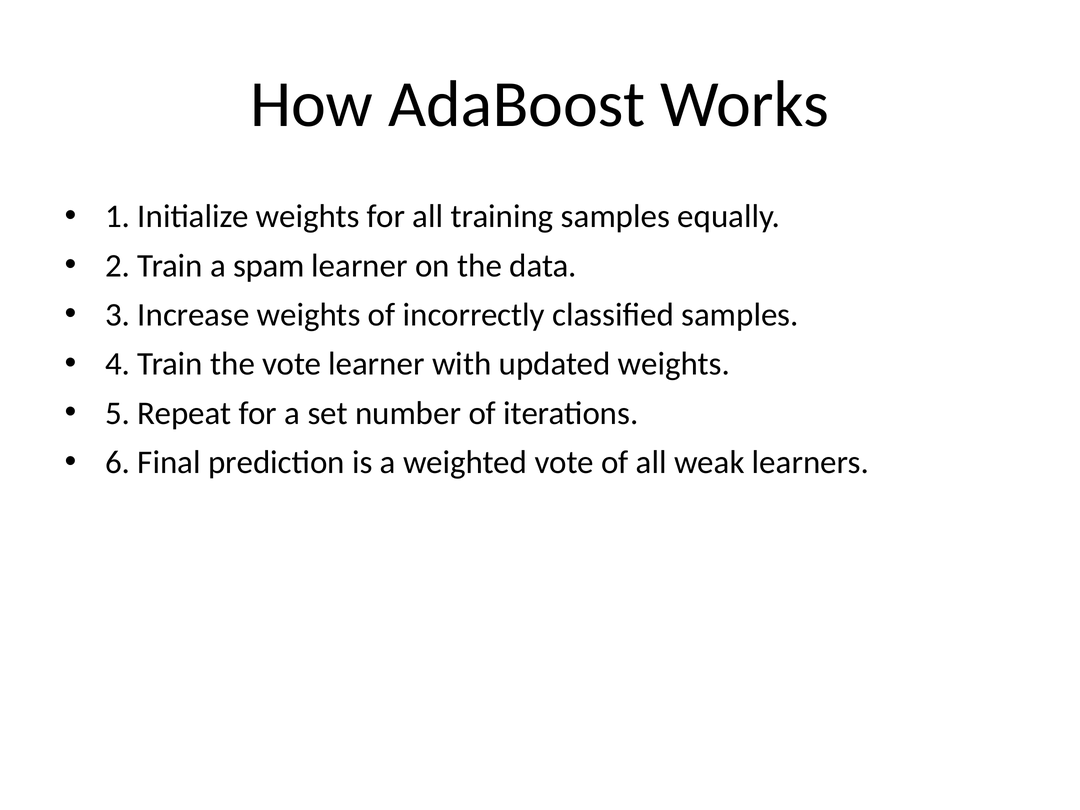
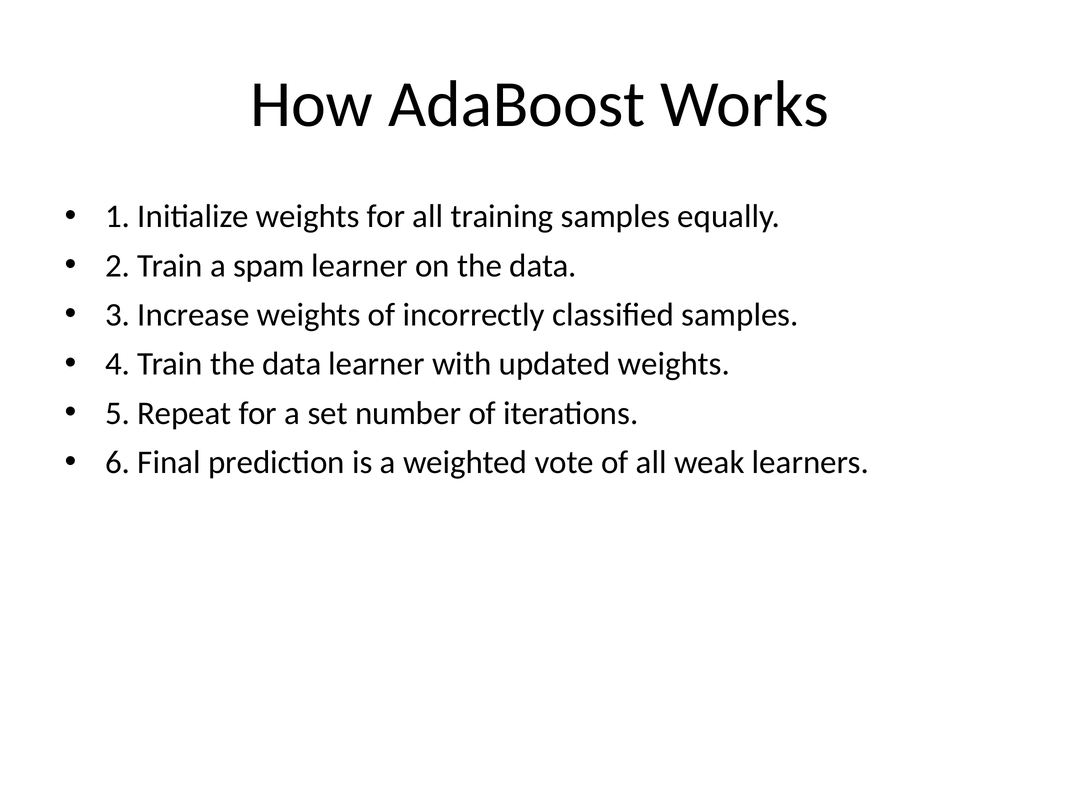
Train the vote: vote -> data
